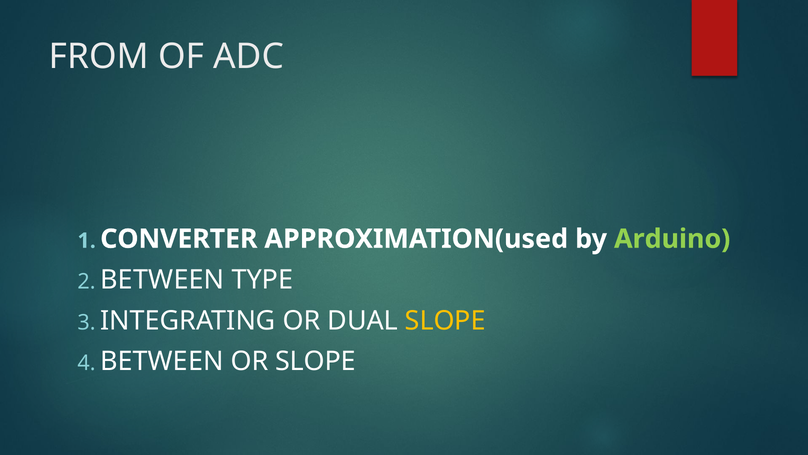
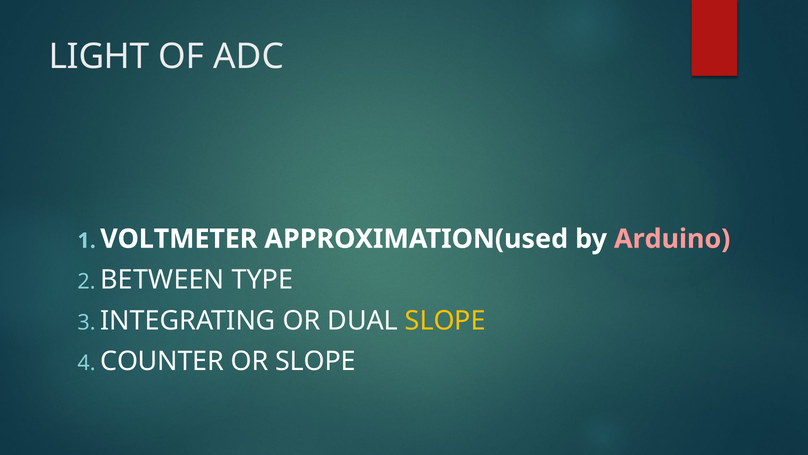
FROM: FROM -> LIGHT
CONVERTER: CONVERTER -> VOLTMETER
Arduino colour: light green -> pink
BETWEEN at (162, 361): BETWEEN -> COUNTER
